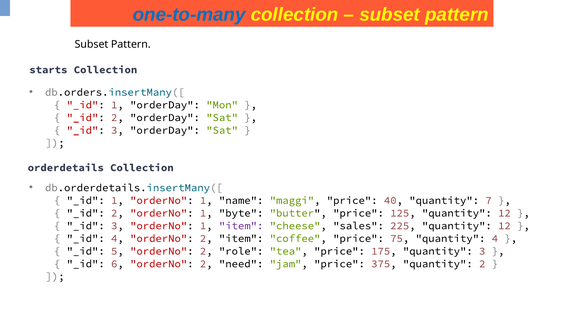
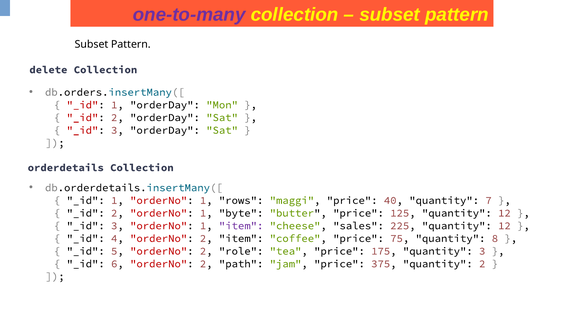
one-to-many colour: blue -> purple
starts: starts -> delete
name: name -> rows
quantity 4: 4 -> 8
need: need -> path
